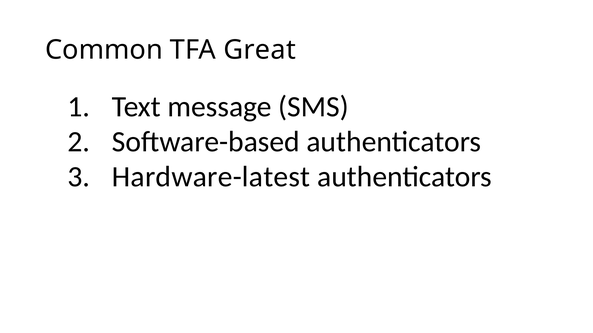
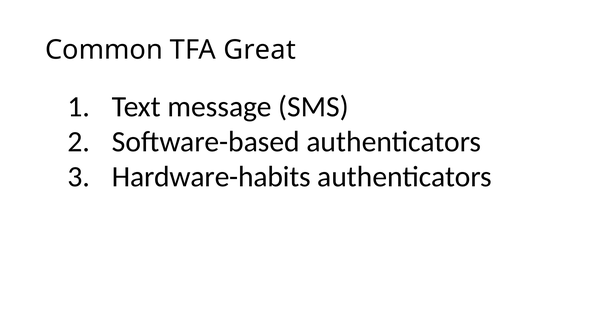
Hardware-latest: Hardware-latest -> Hardware-habits
